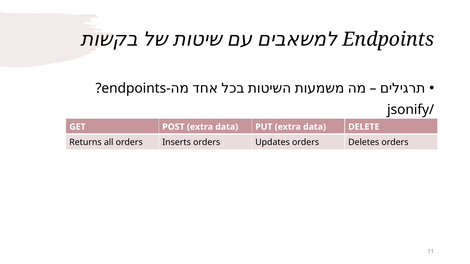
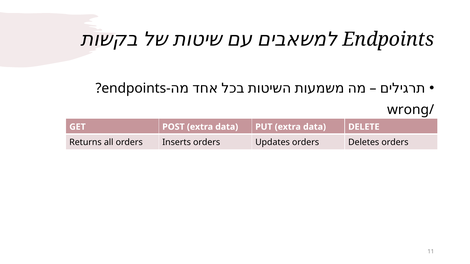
jsonify: jsonify -> wrong
